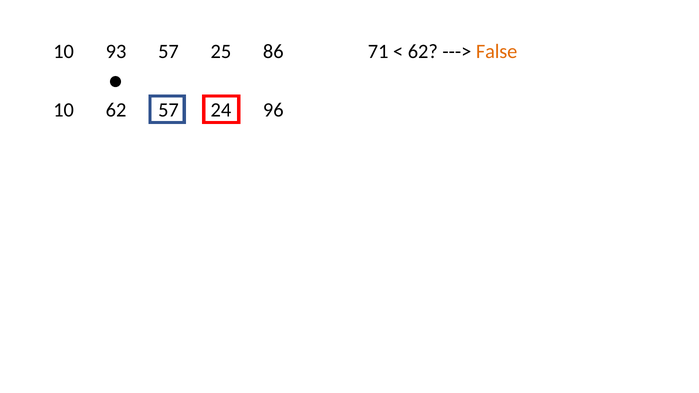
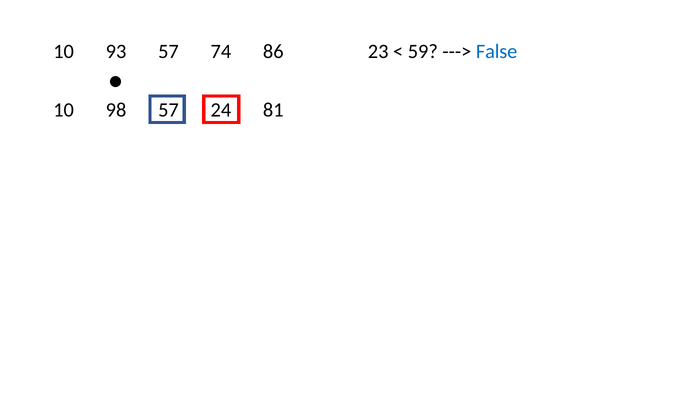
25: 25 -> 74
71: 71 -> 23
62 at (423, 51): 62 -> 59
False colour: orange -> blue
10 62: 62 -> 98
96: 96 -> 81
